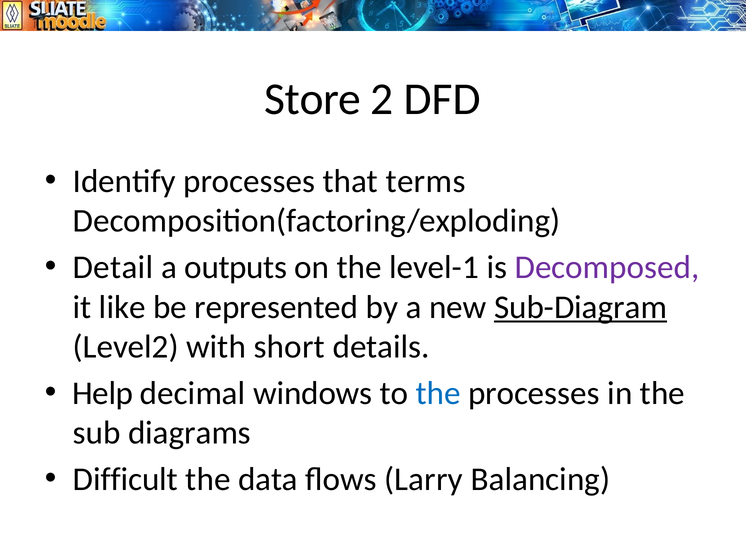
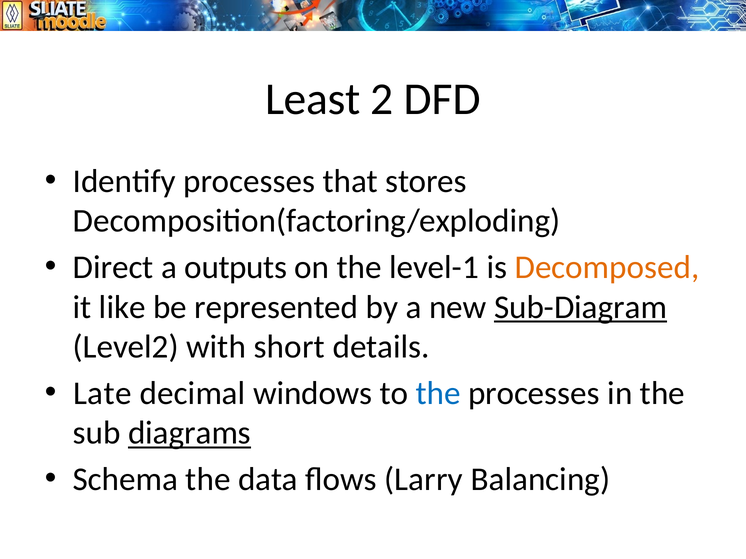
Store: Store -> Least
terms: terms -> stores
Detail: Detail -> Direct
Decomposed colour: purple -> orange
Help: Help -> Late
diagrams underline: none -> present
Difficult: Difficult -> Schema
